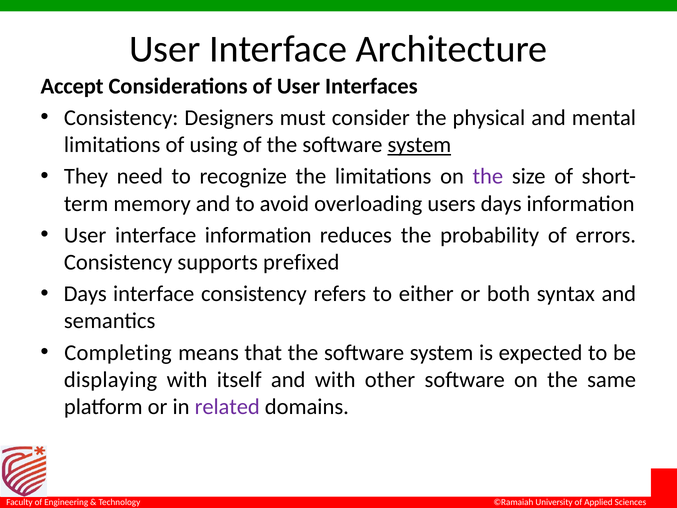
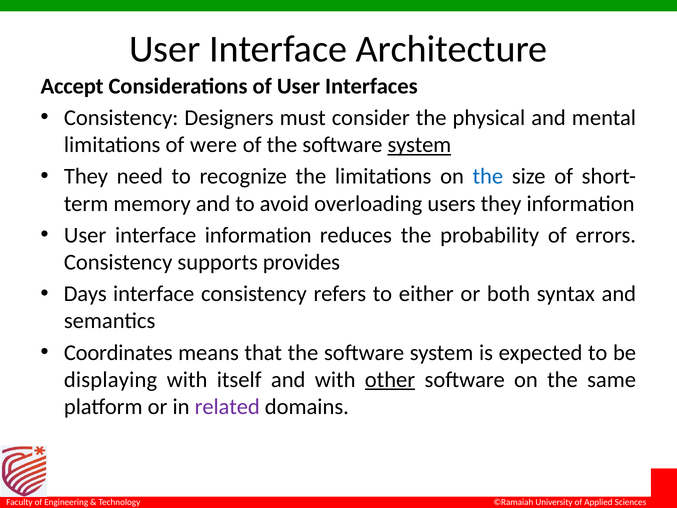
using: using -> were
the at (488, 176) colour: purple -> blue
users days: days -> they
prefixed: prefixed -> provides
Completing: Completing -> Coordinates
other underline: none -> present
